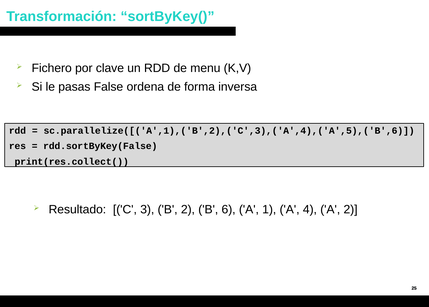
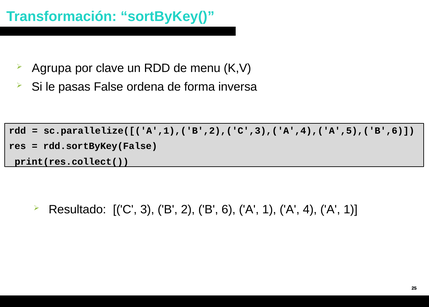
Fichero: Fichero -> Agrupa
4 A 2: 2 -> 1
